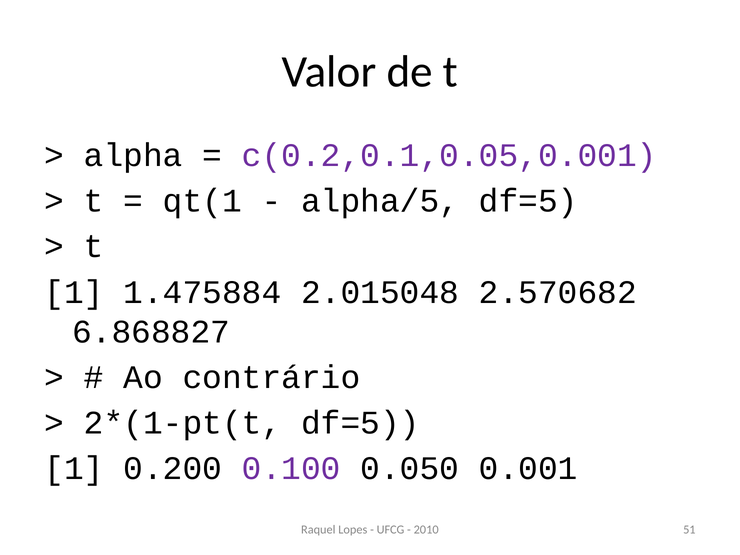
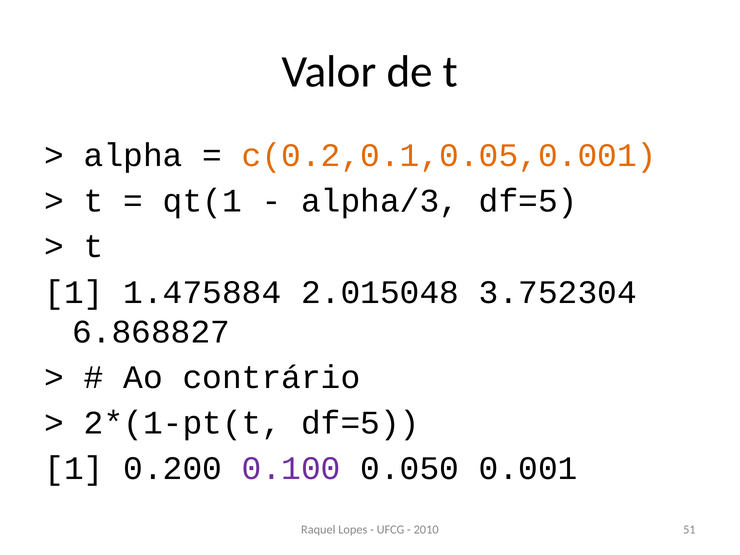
c(0.2,0.1,0.05,0.001 colour: purple -> orange
alpha/5: alpha/5 -> alpha/3
2.570682: 2.570682 -> 3.752304
